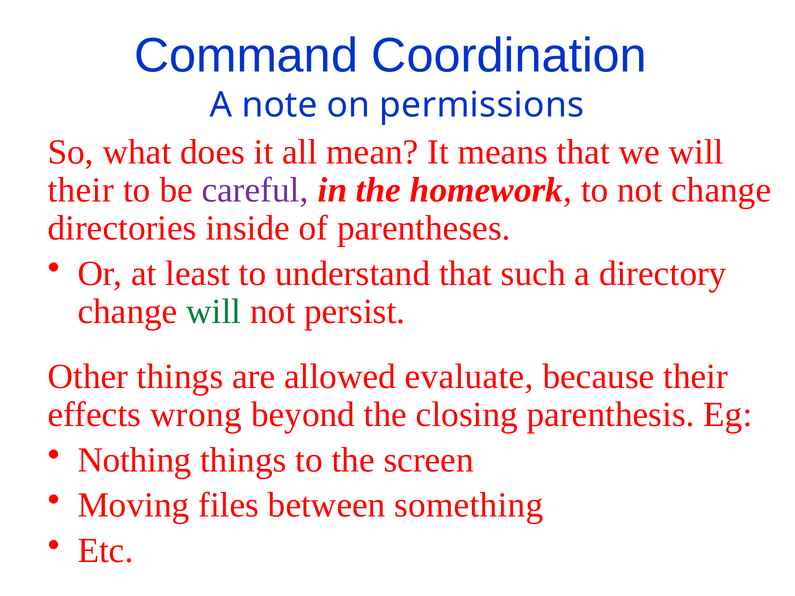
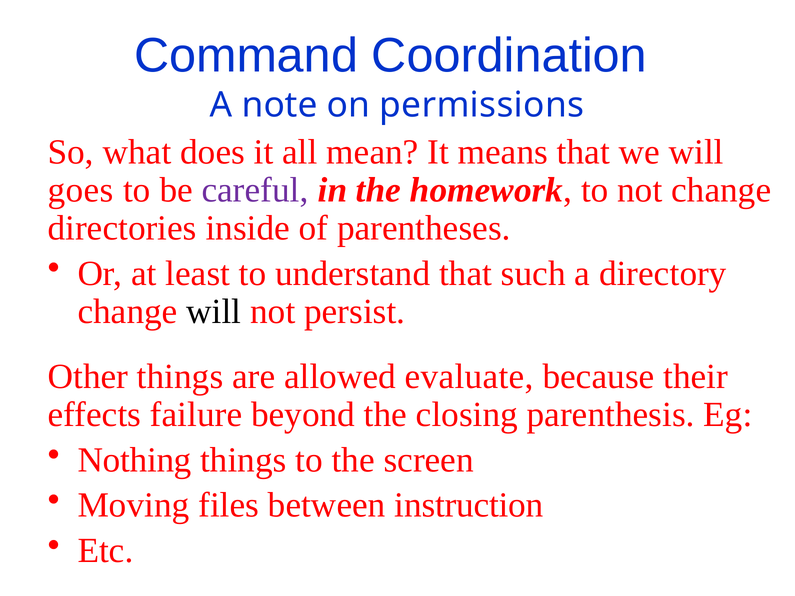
their at (81, 190): their -> goes
will at (214, 312) colour: green -> black
wrong: wrong -> failure
something: something -> instruction
